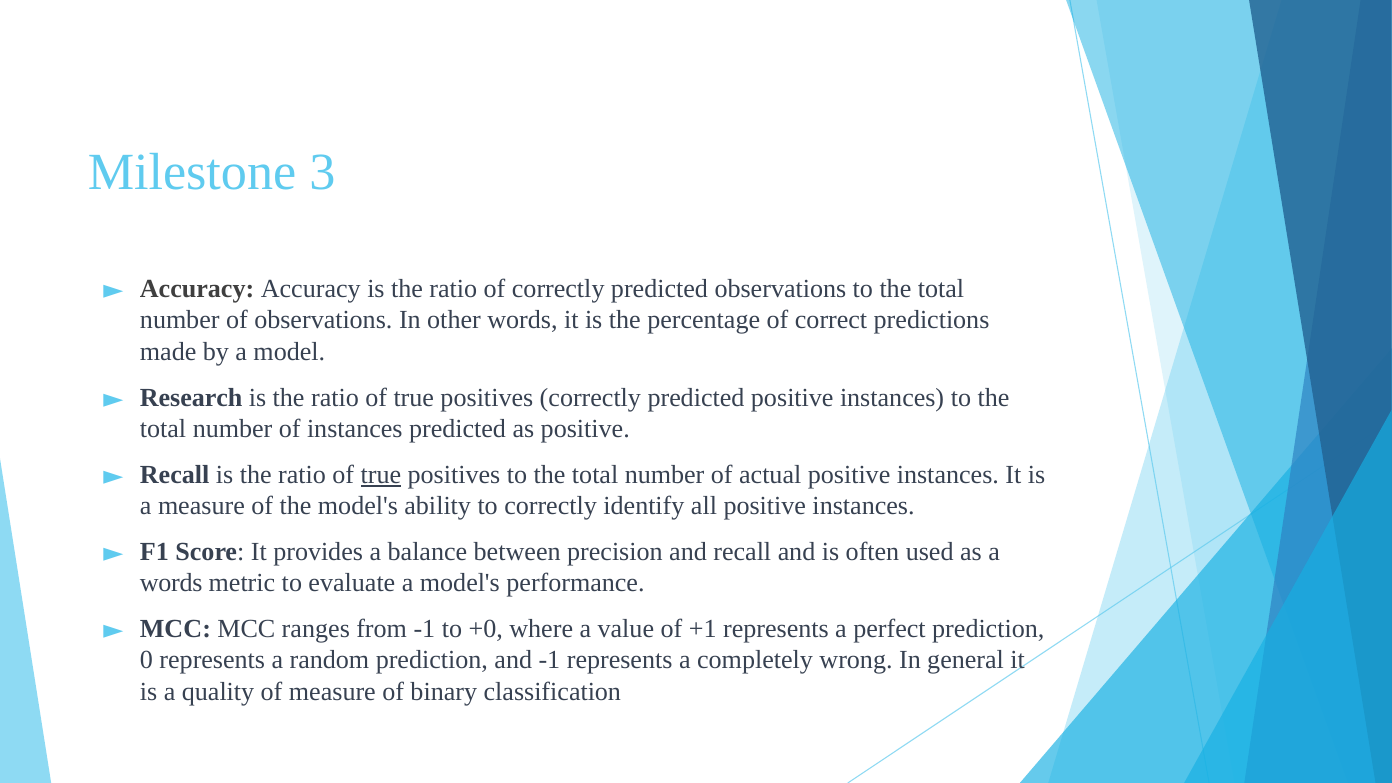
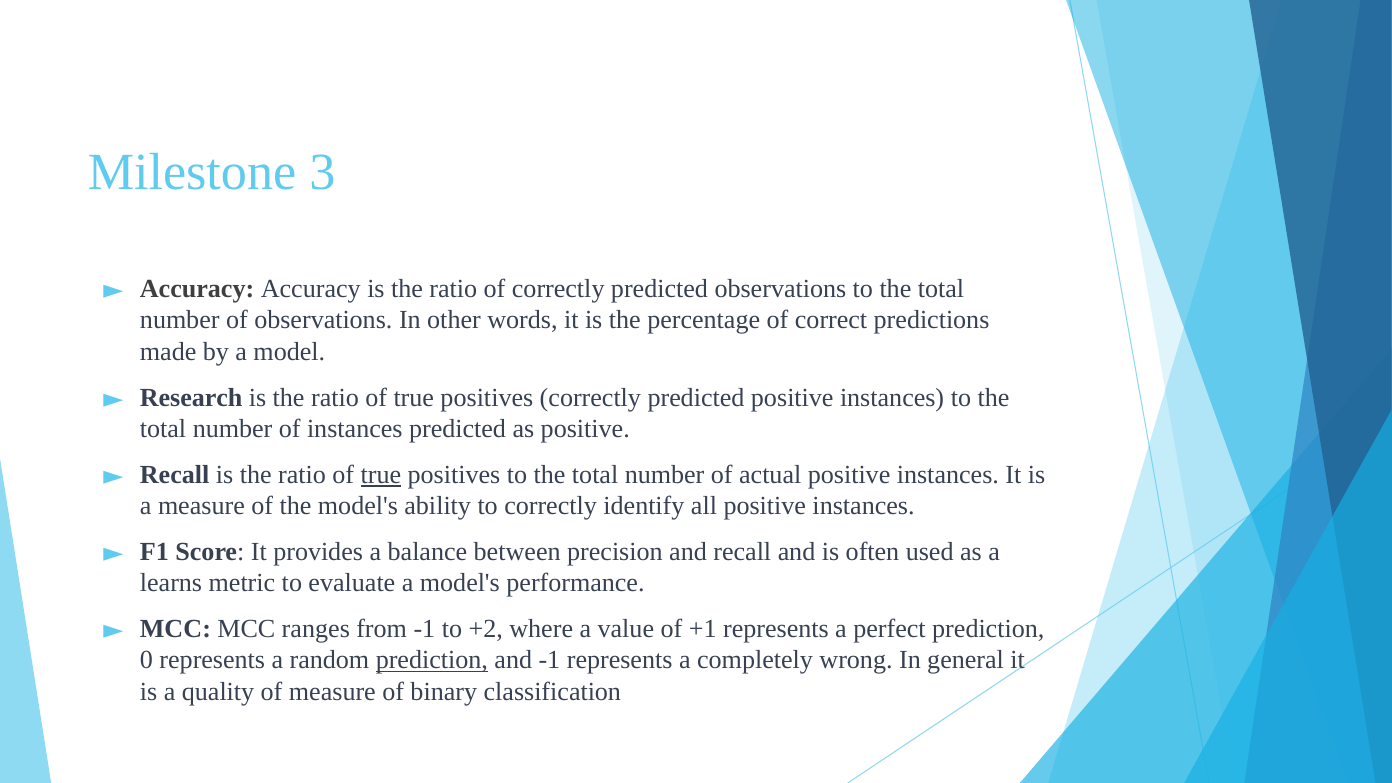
words at (171, 583): words -> learns
+0: +0 -> +2
prediction at (432, 660) underline: none -> present
